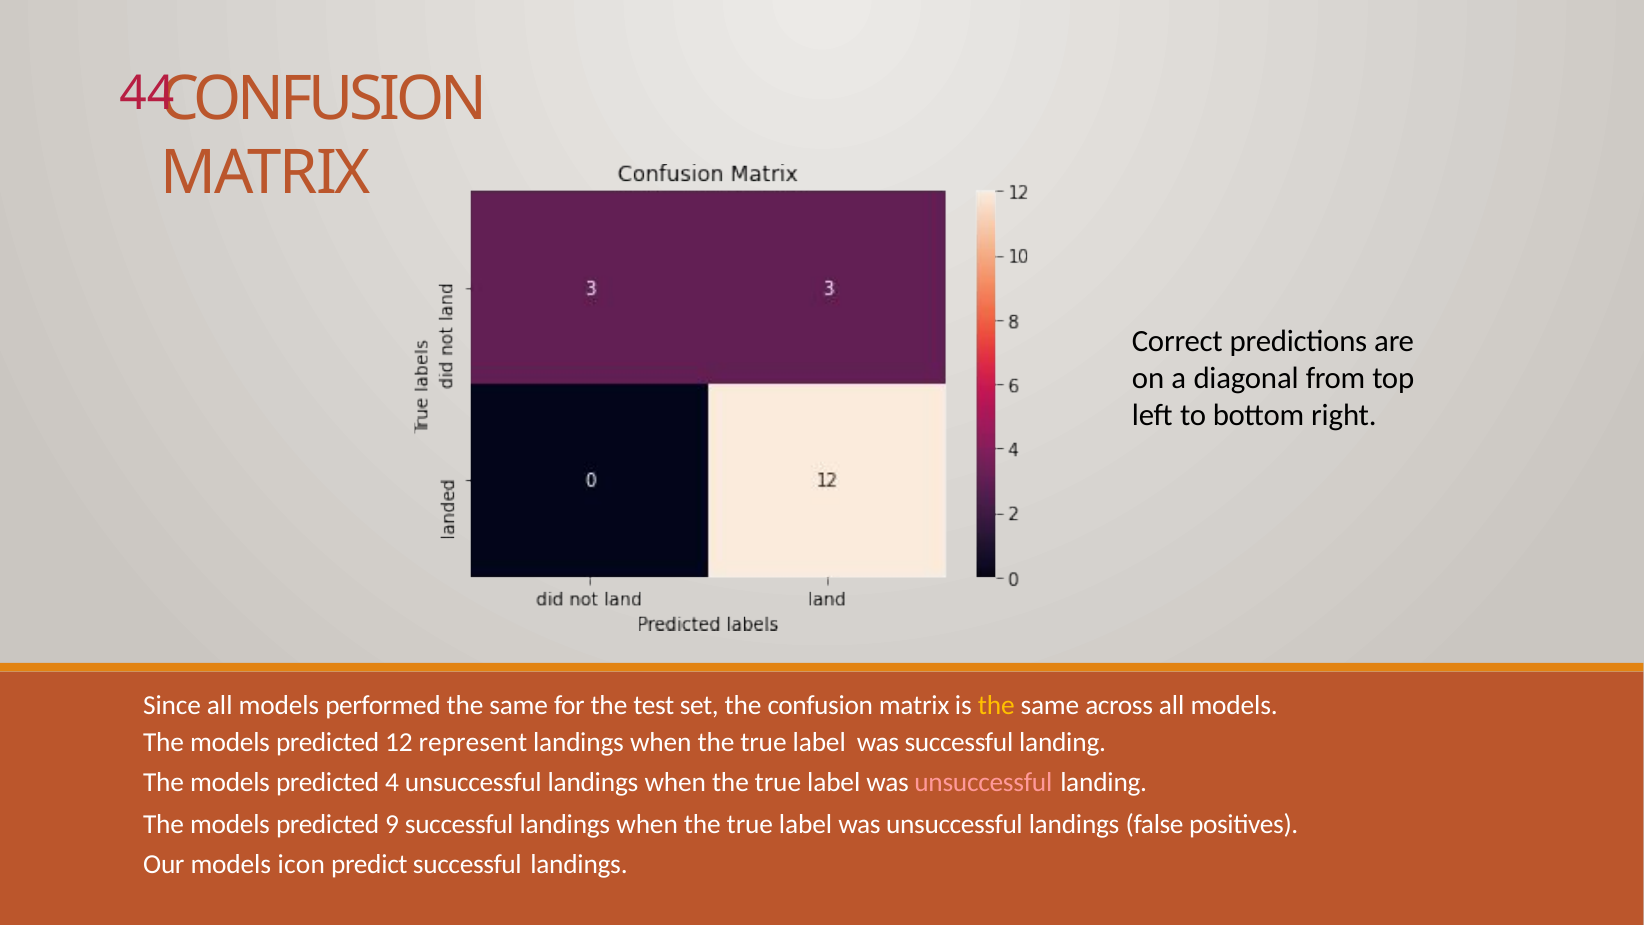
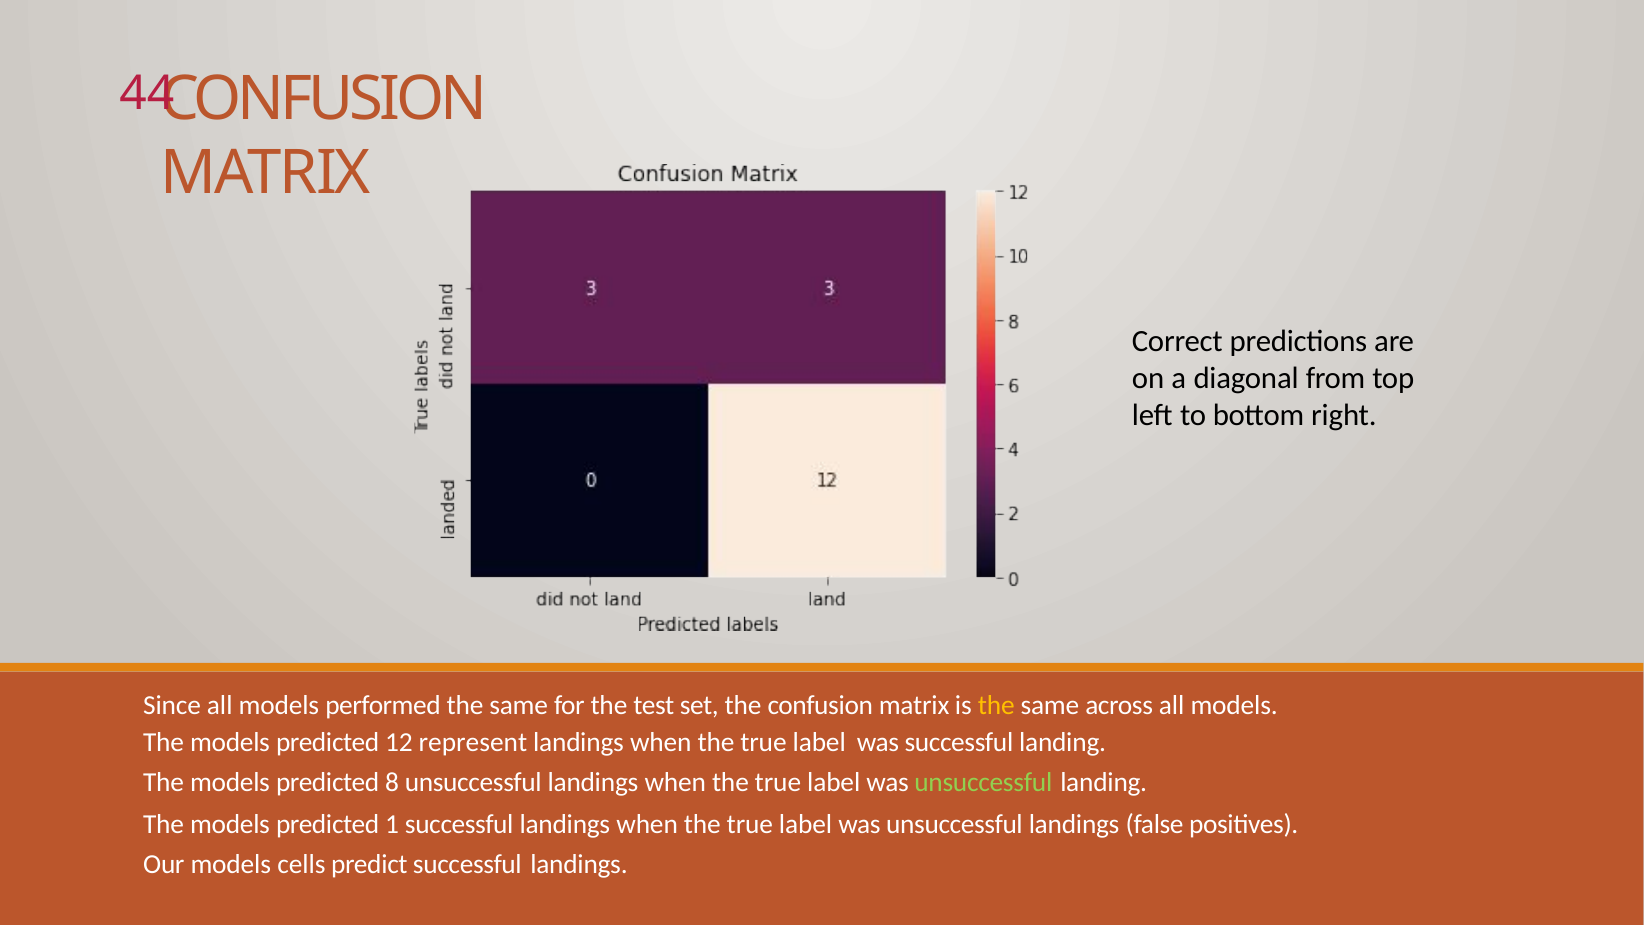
4: 4 -> 8
unsuccessful at (983, 782) colour: pink -> light green
9: 9 -> 1
icon: icon -> cells
